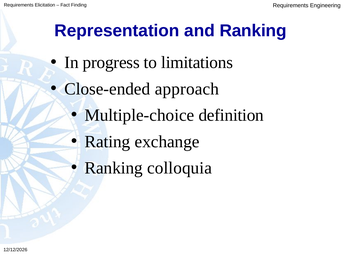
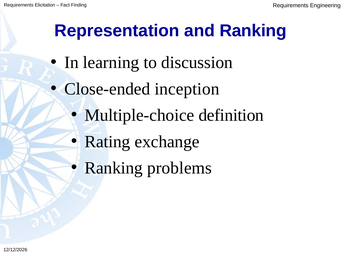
progress: progress -> learning
limitations: limitations -> discussion
approach: approach -> inception
colloquia: colloquia -> problems
